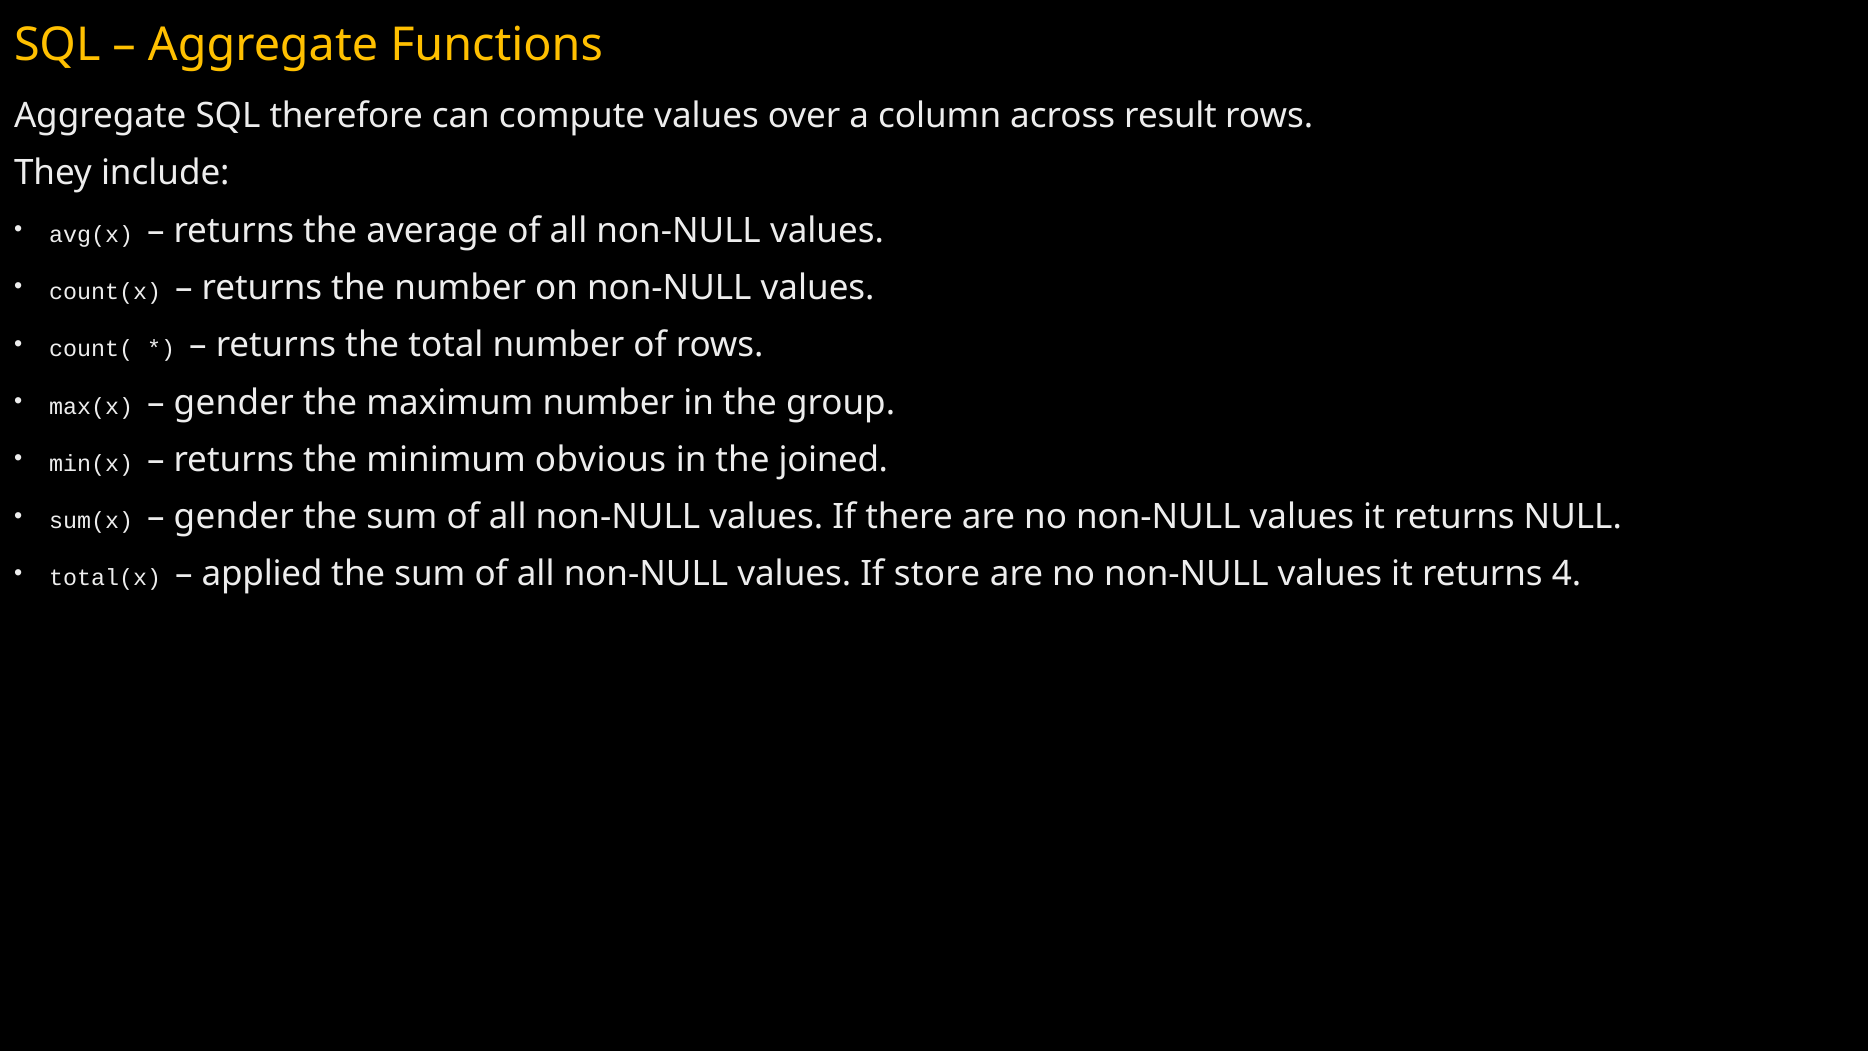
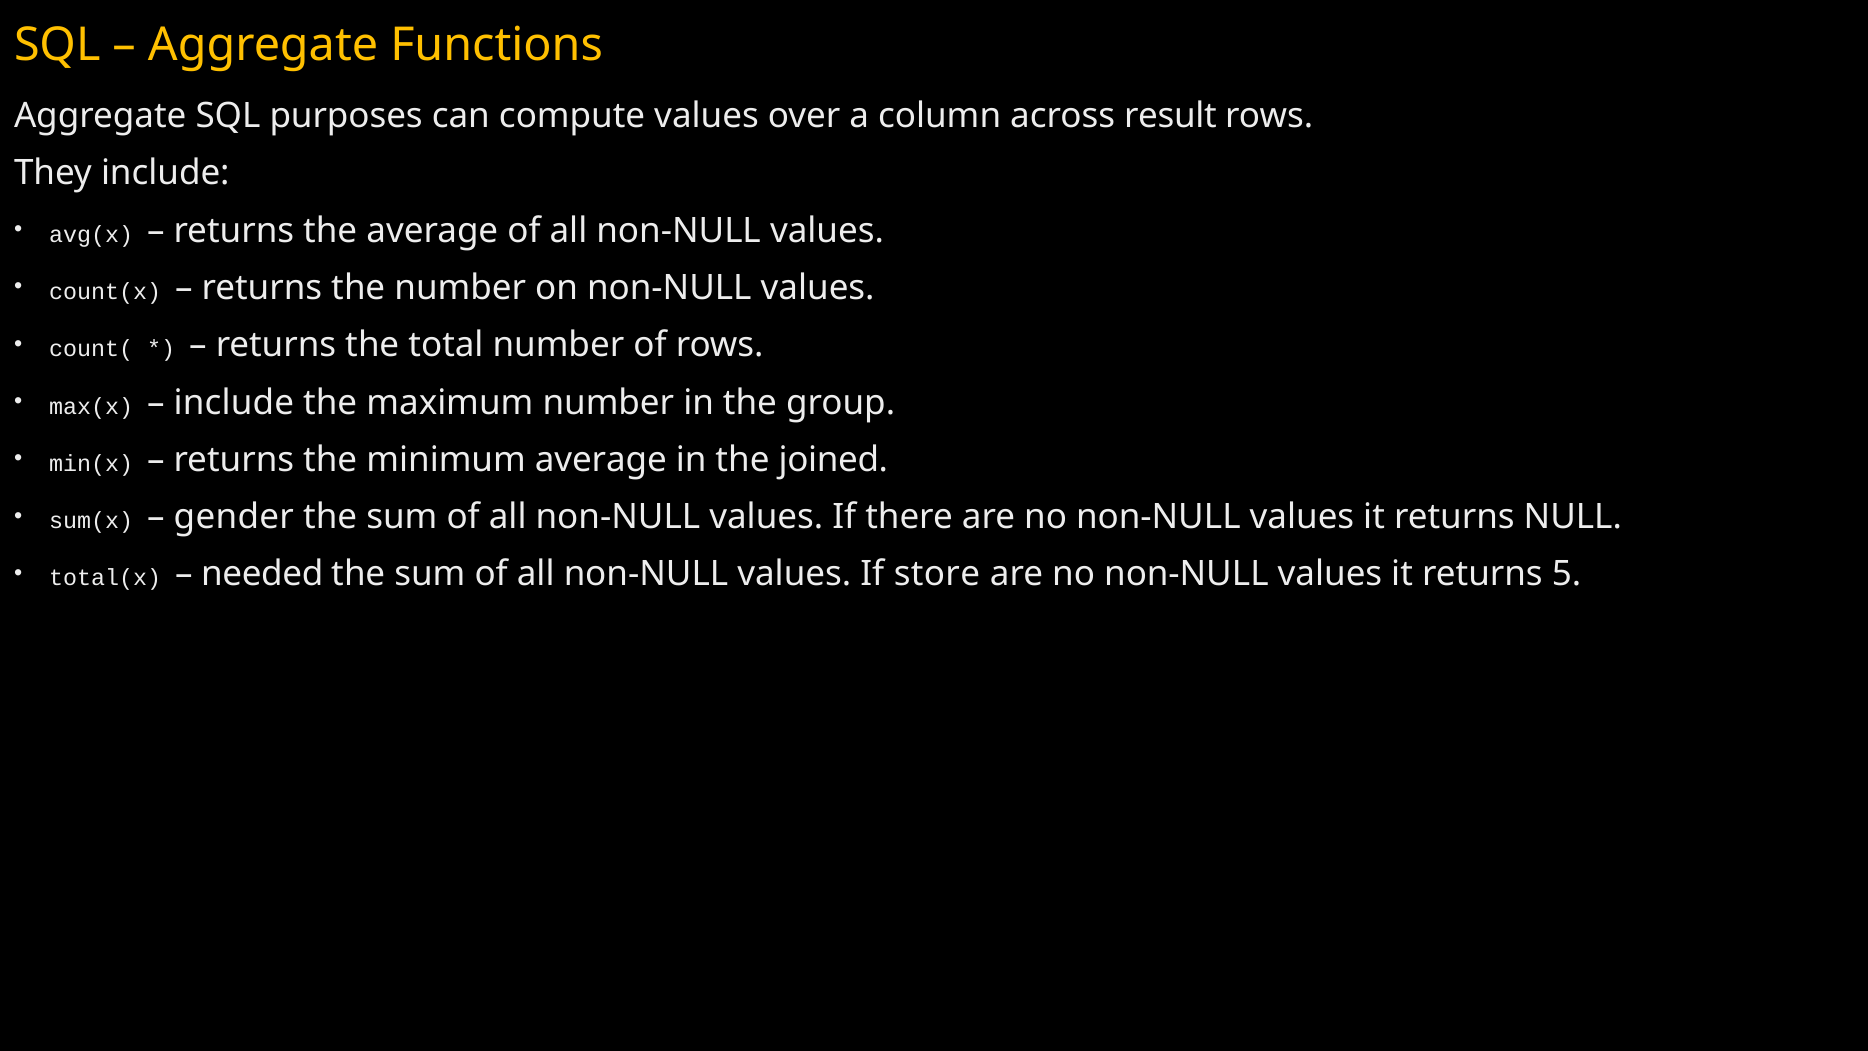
therefore: therefore -> purposes
gender at (234, 402): gender -> include
minimum obvious: obvious -> average
applied: applied -> needed
4: 4 -> 5
